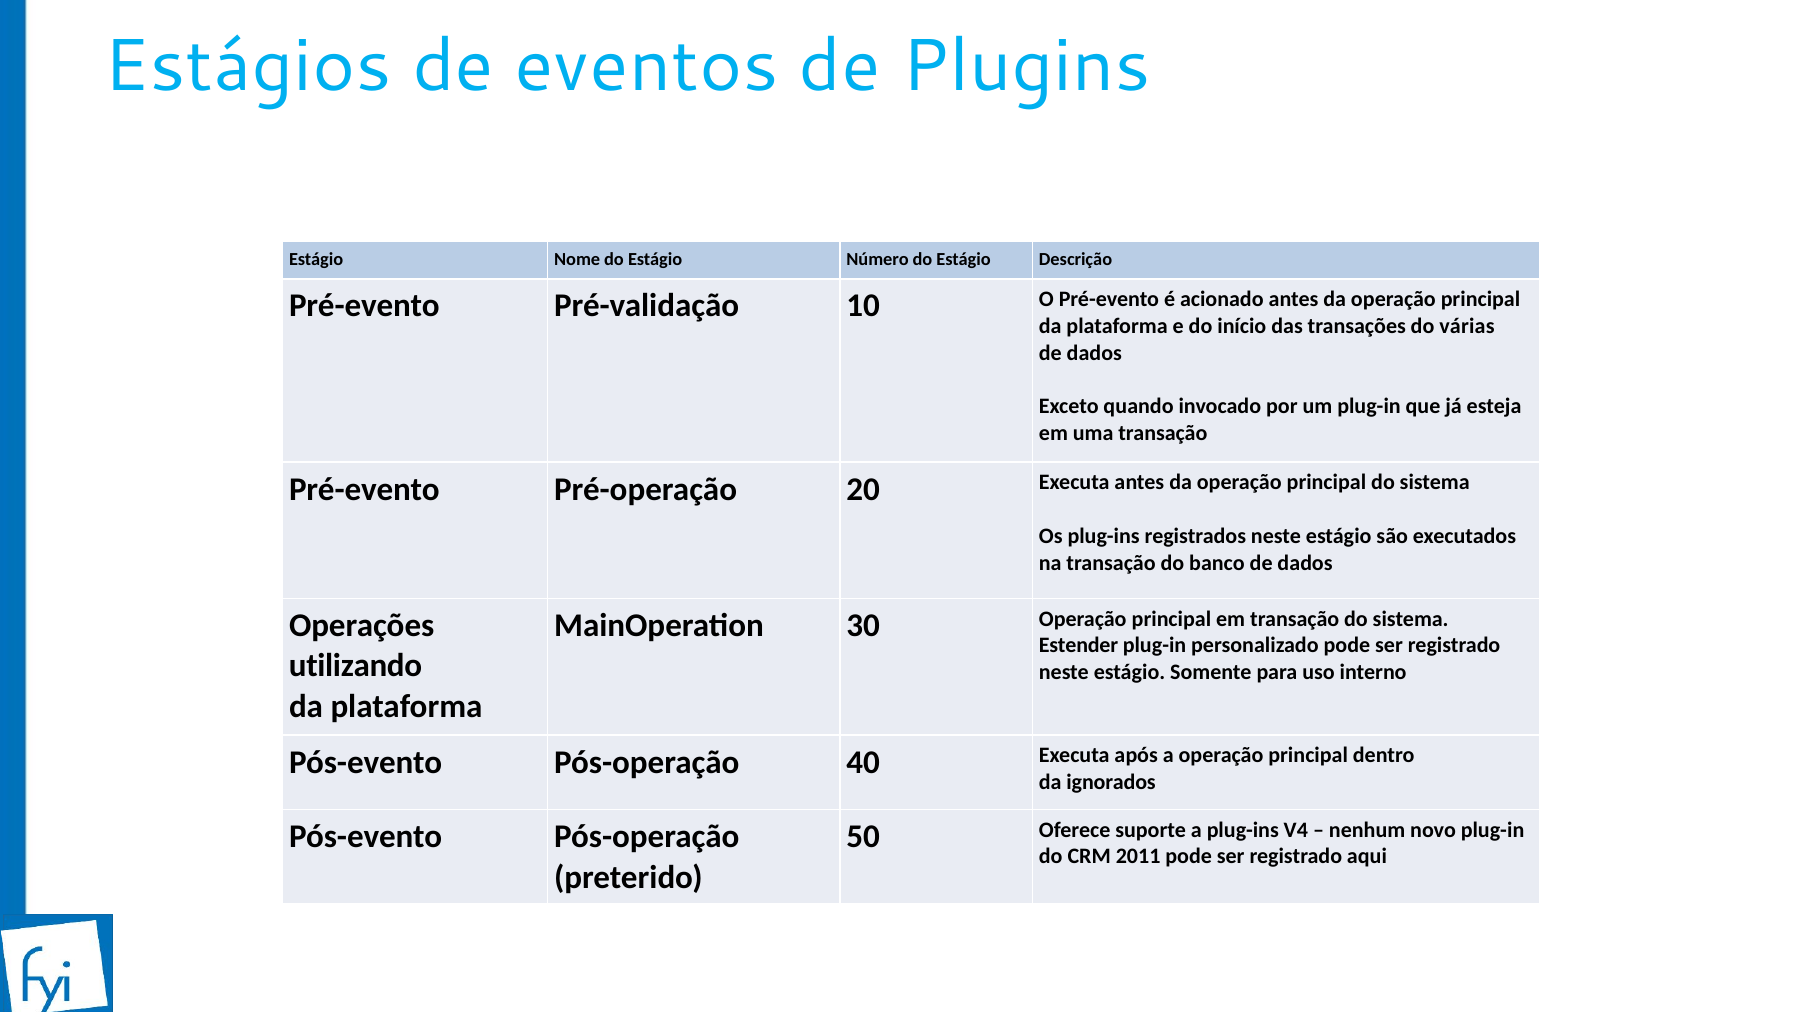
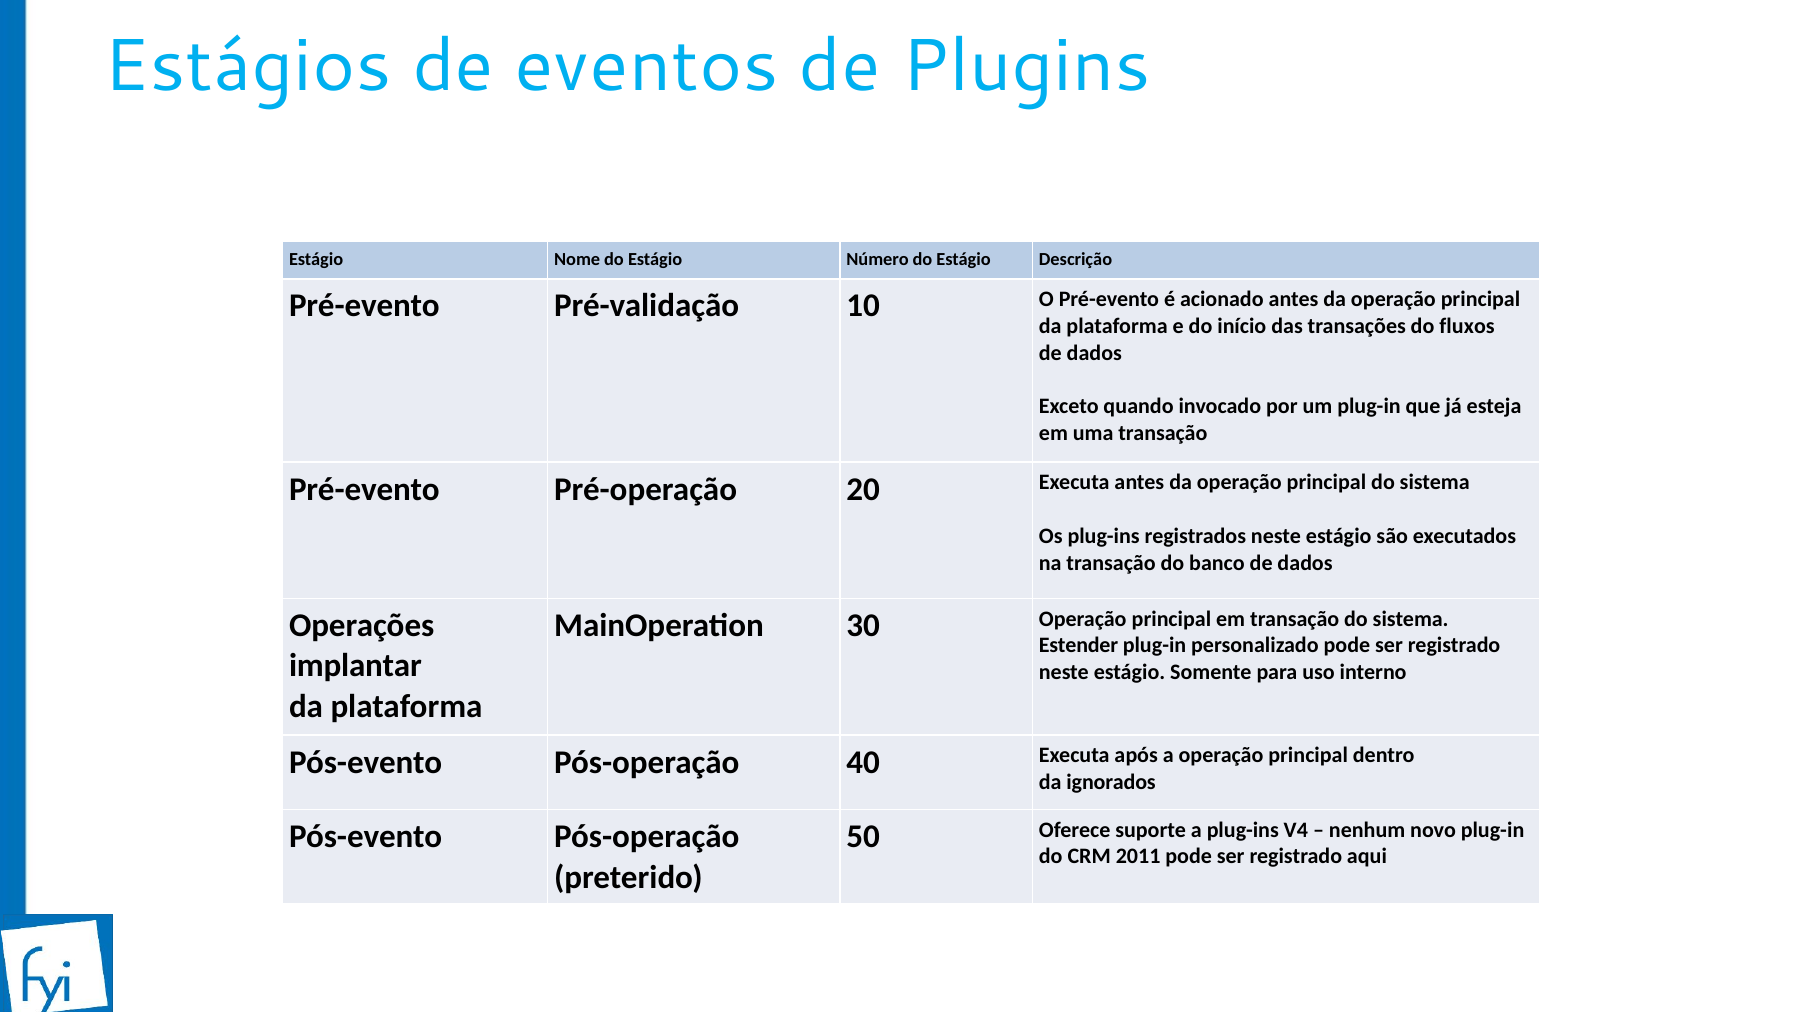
várias: várias -> fluxos
utilizando: utilizando -> implantar
